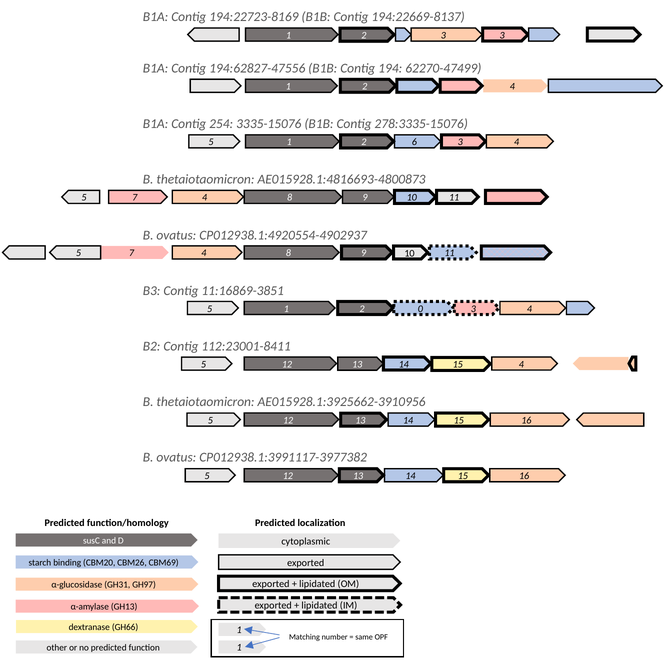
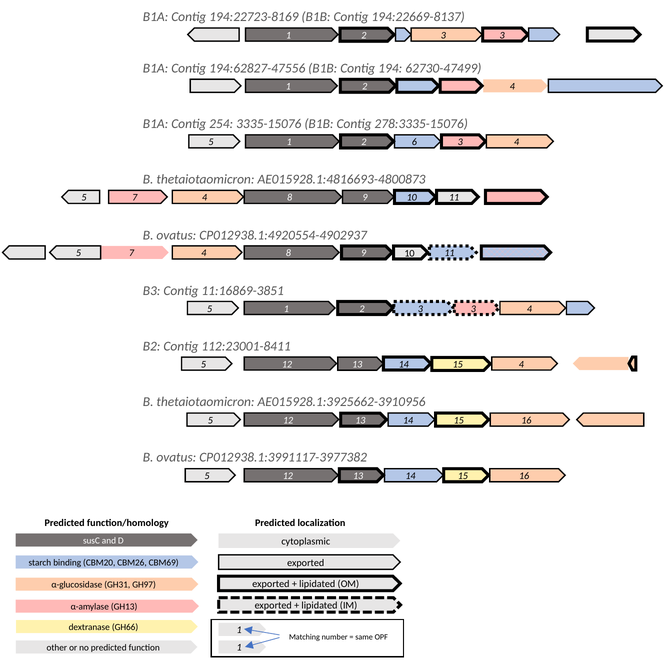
62270-47499: 62270-47499 -> 62730-47499
0 at (420, 309): 0 -> 3
